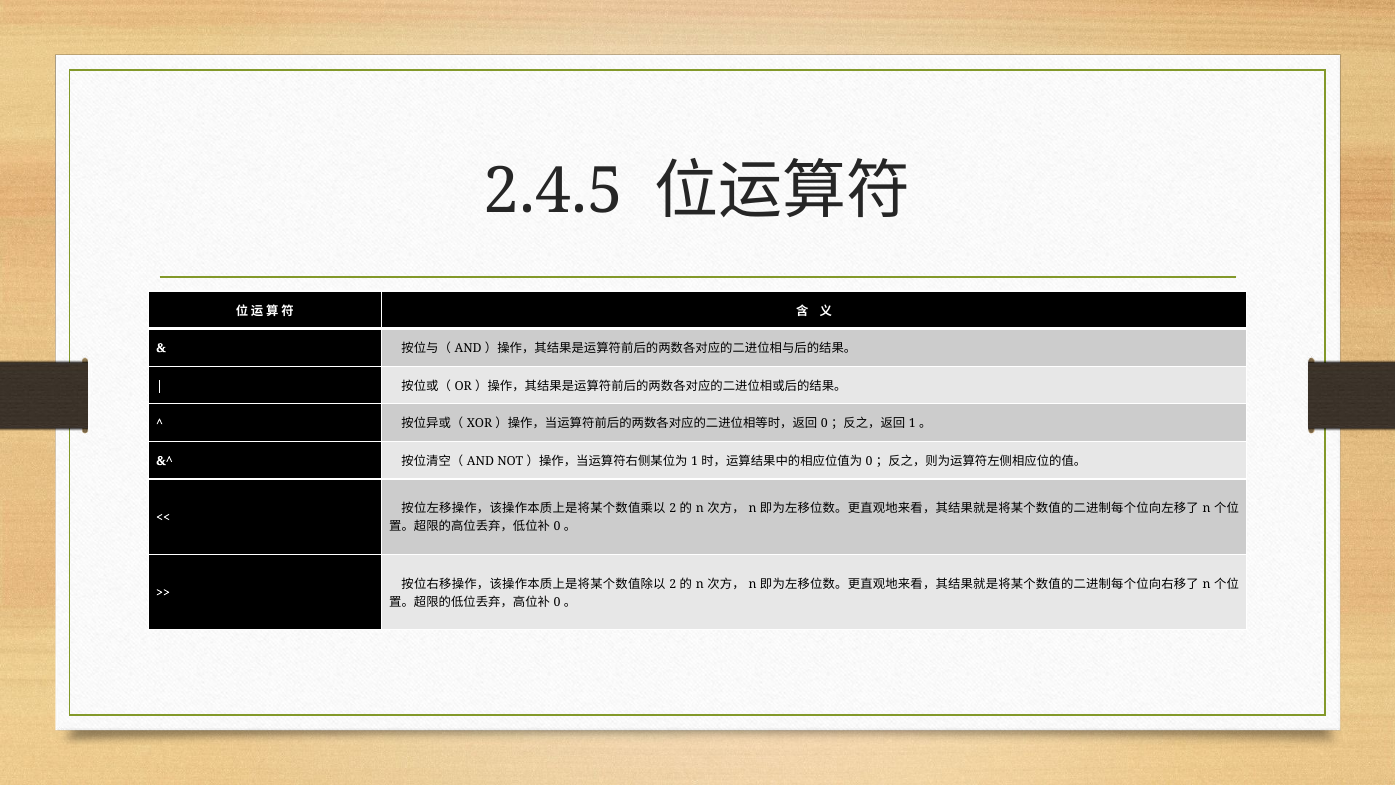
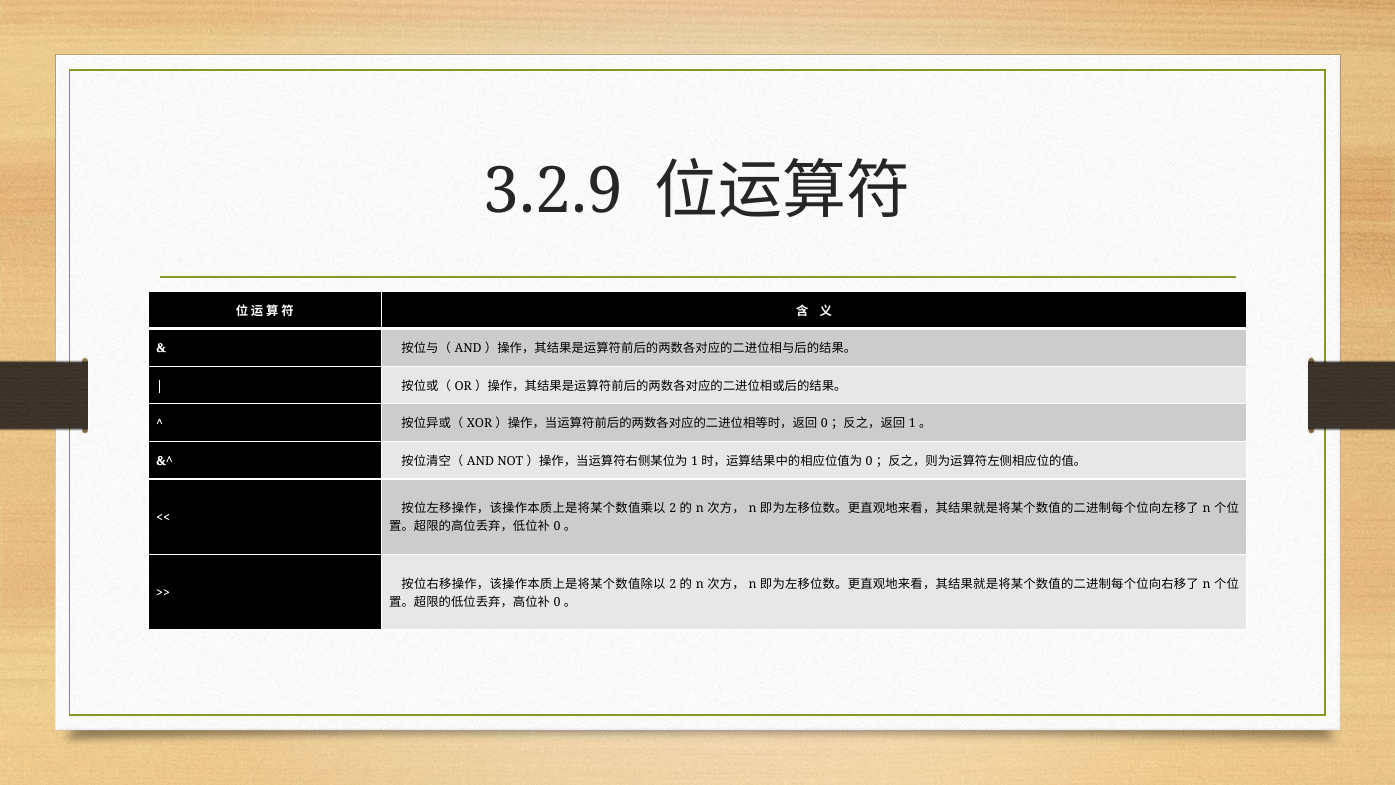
2.4.5: 2.4.5 -> 3.2.9
